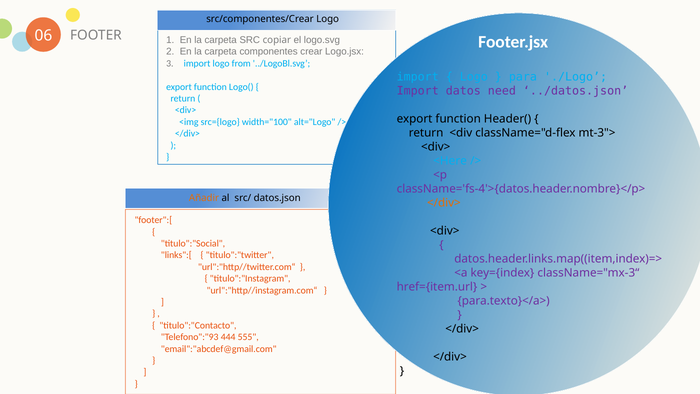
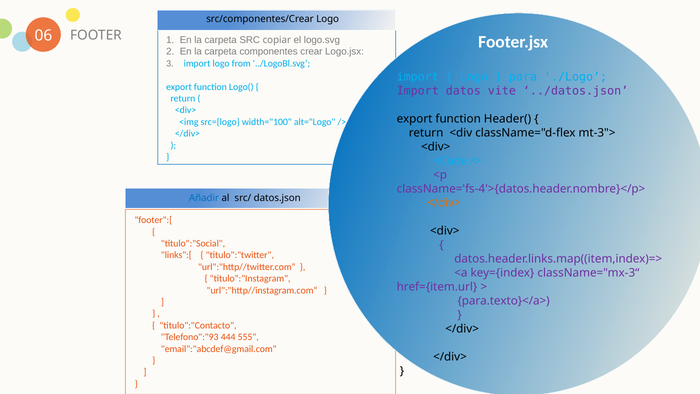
need: need -> vite
<Here: <Here -> <Code
Añadir colour: orange -> blue
